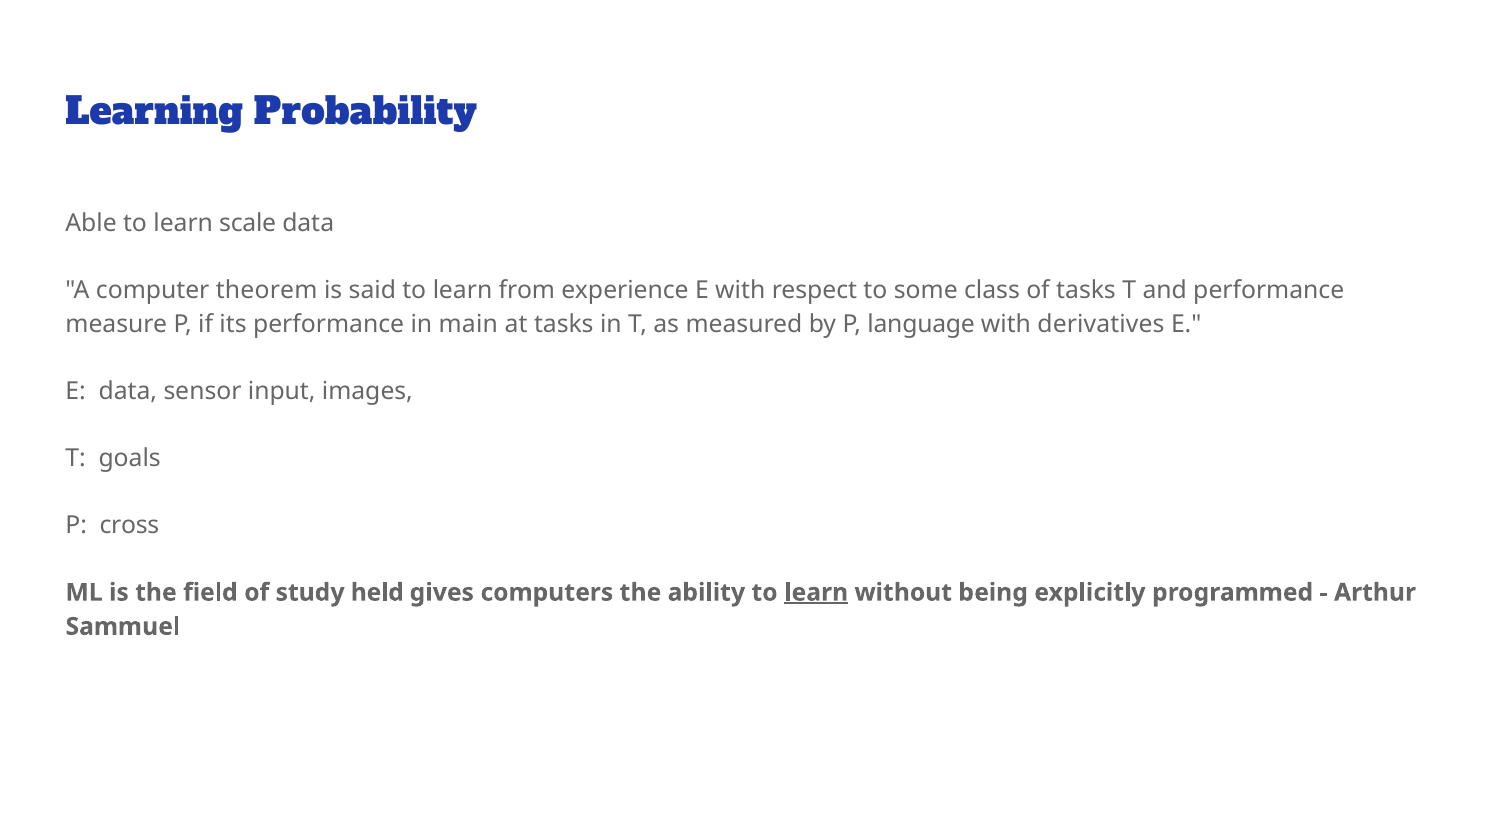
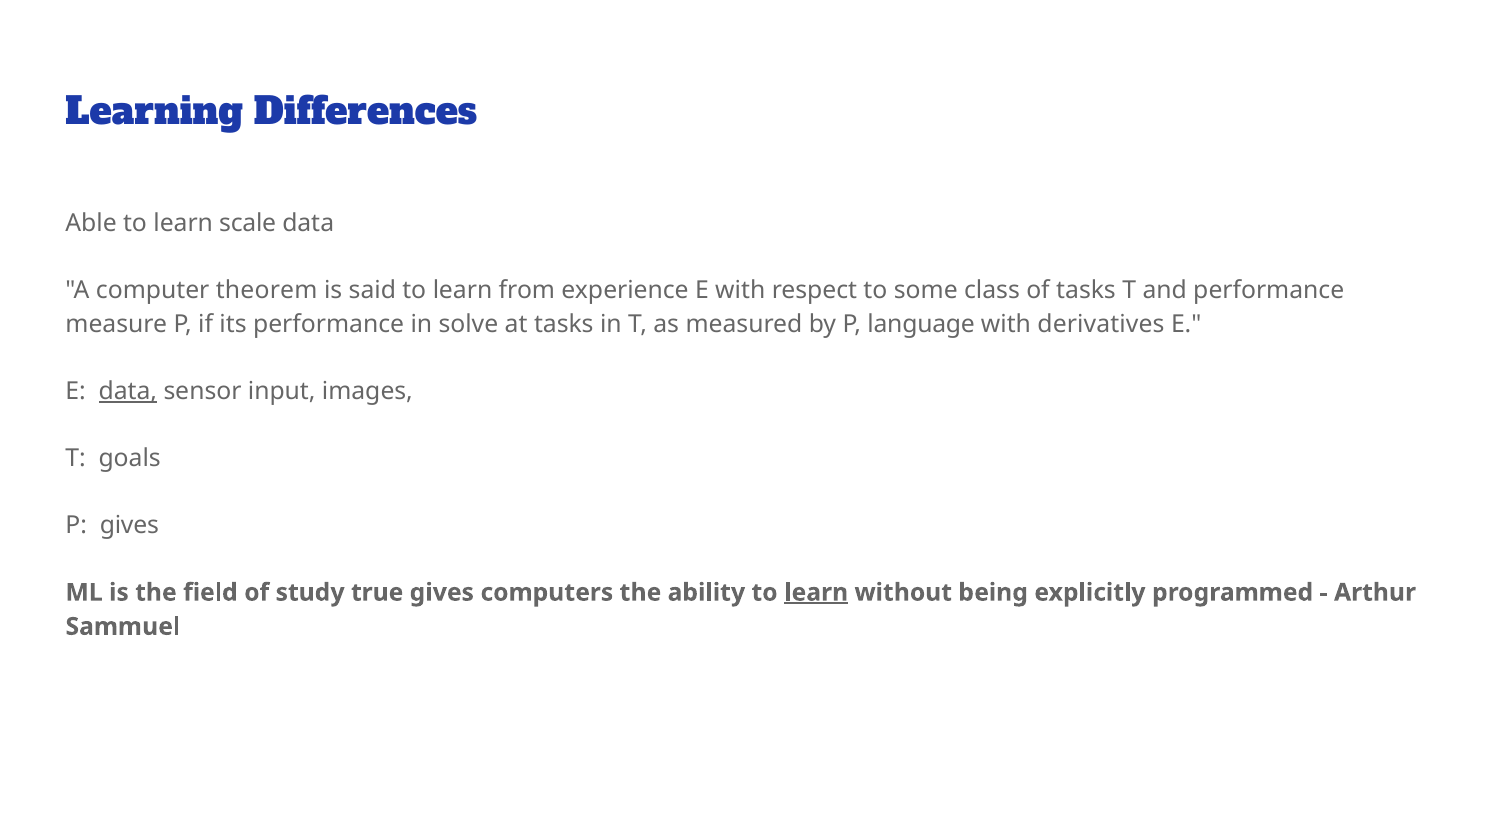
Probability: Probability -> Differences
main: main -> solve
data at (128, 391) underline: none -> present
P cross: cross -> gives
held: held -> true
